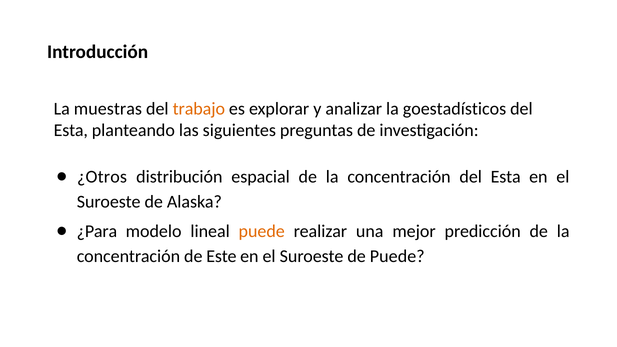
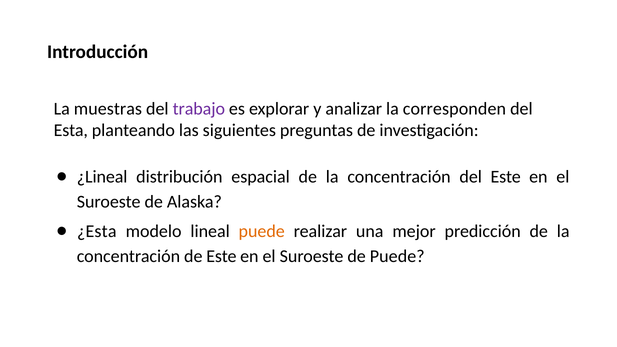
trabajo colour: orange -> purple
goestadísticos: goestadísticos -> corresponden
¿Otros: ¿Otros -> ¿Lineal
concentración del Esta: Esta -> Este
¿Para: ¿Para -> ¿Esta
